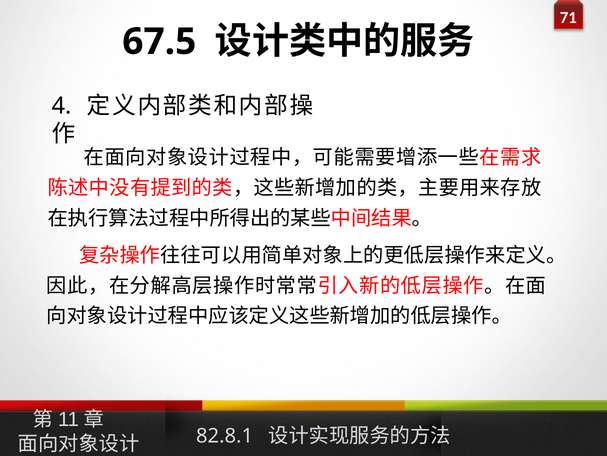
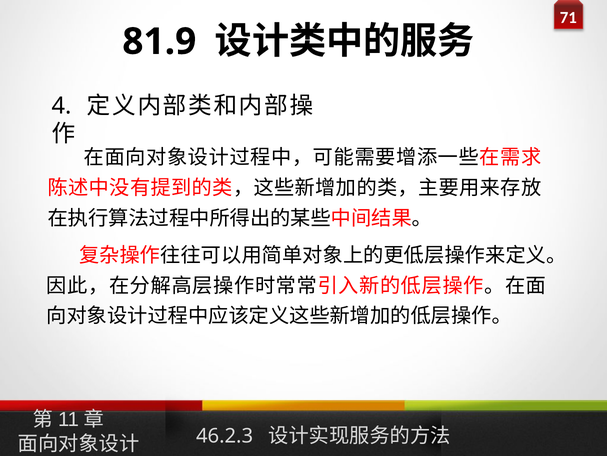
67.5: 67.5 -> 81.9
82.8.1: 82.8.1 -> 46.2.3
